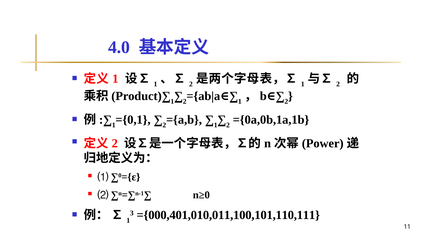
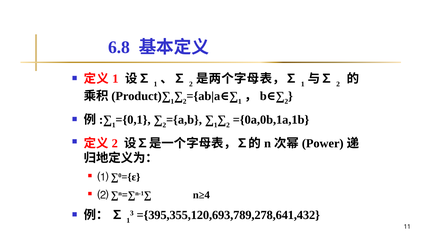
4.0: 4.0 -> 6.8
n≥0: n≥0 -> n≥4
={000,401,010,011,100,101,110,111: ={000,401,010,011,100,101,110,111 -> ={395,355,120,693,789,278,641,432
